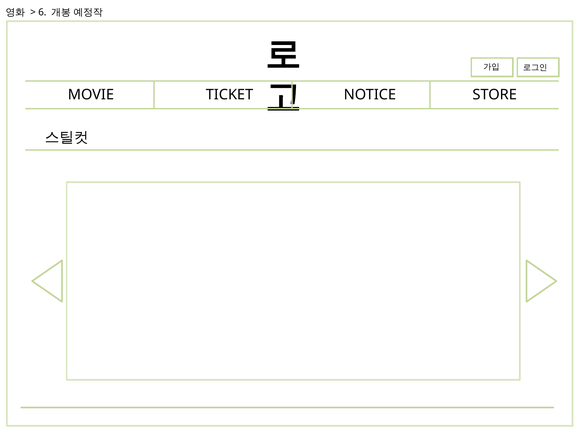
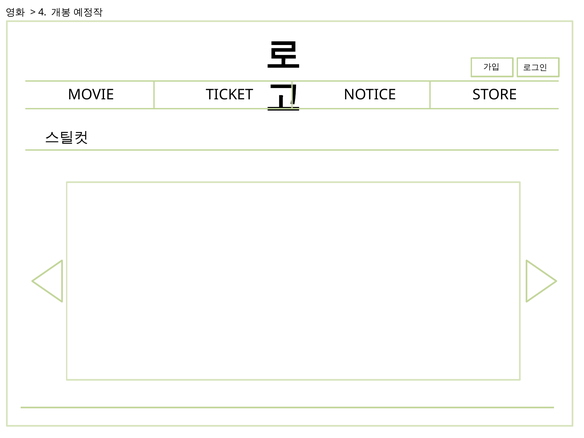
6: 6 -> 4
